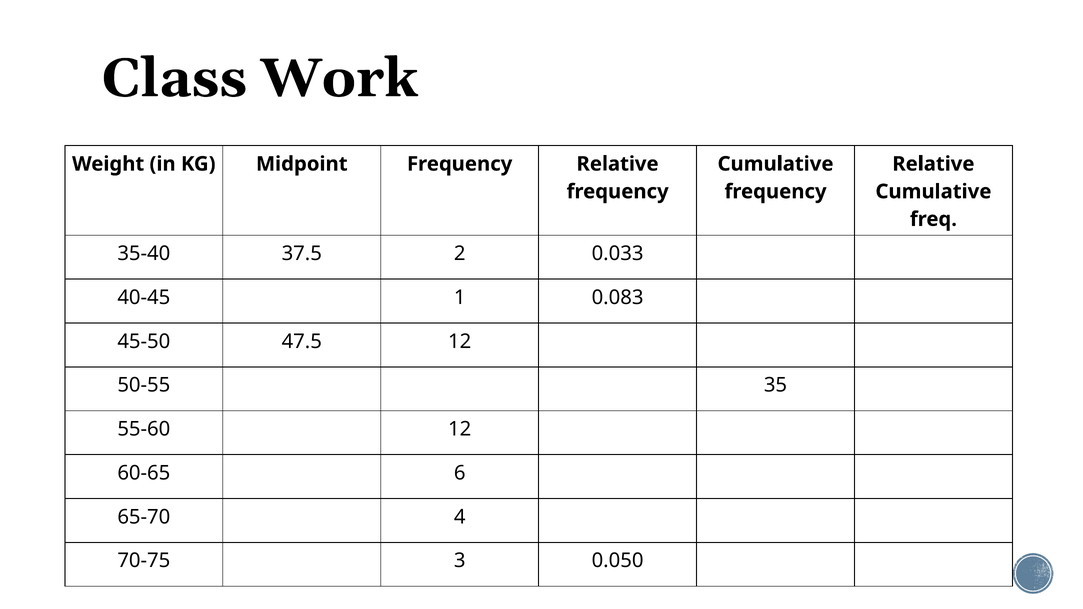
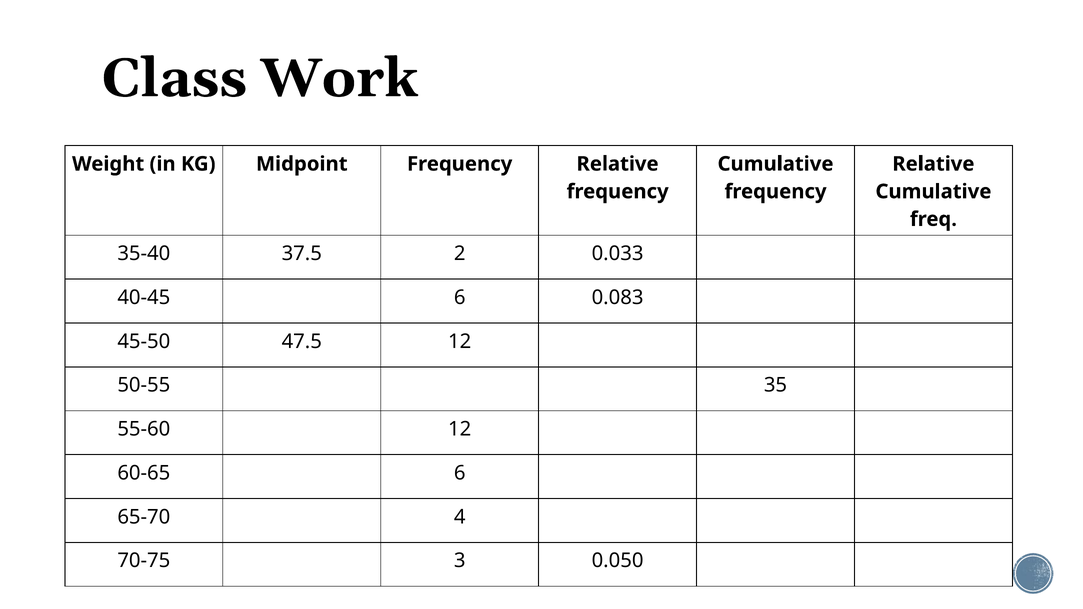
40-45 1: 1 -> 6
